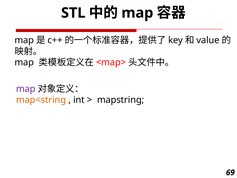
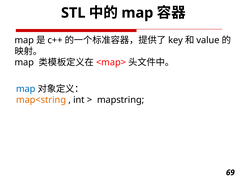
map at (26, 89) colour: purple -> blue
